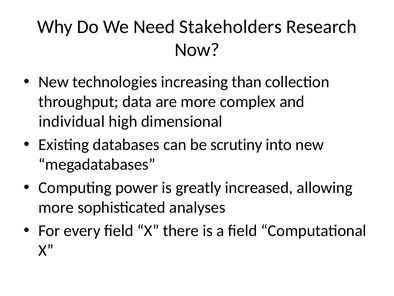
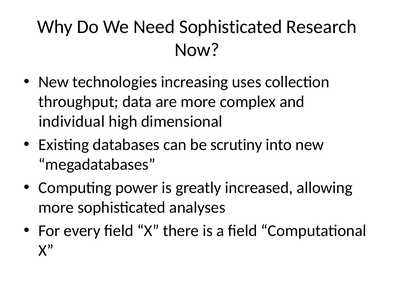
Need Stakeholders: Stakeholders -> Sophisticated
than: than -> uses
